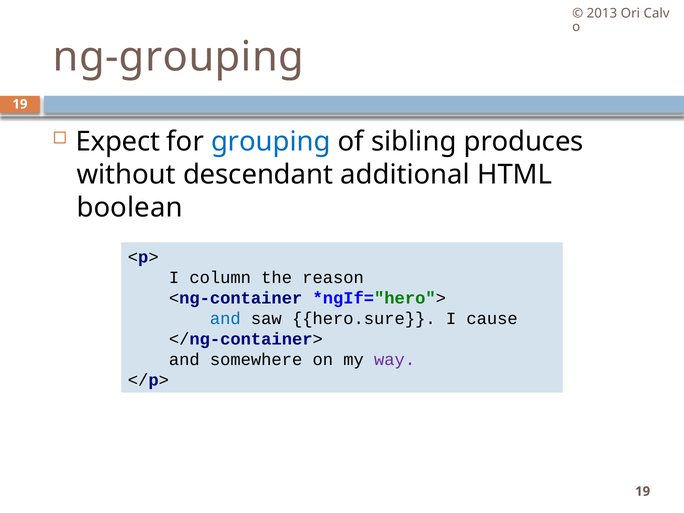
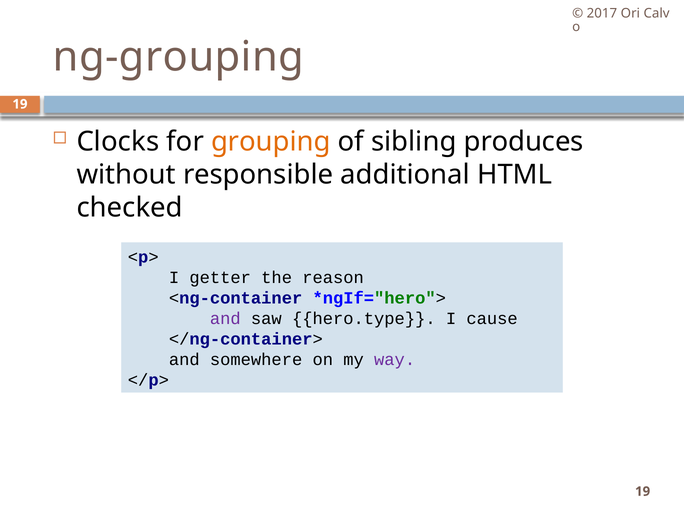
2013: 2013 -> 2017
Expect: Expect -> Clocks
grouping colour: blue -> orange
descendant: descendant -> responsible
boolean: boolean -> checked
column: column -> getter
and at (225, 319) colour: blue -> purple
hero.sure: hero.sure -> hero.type
